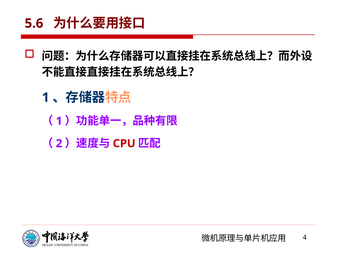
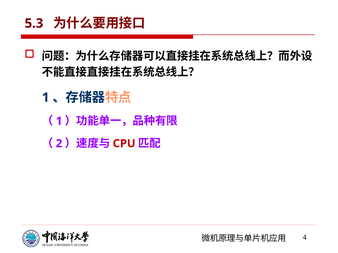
5.6: 5.6 -> 5.3
